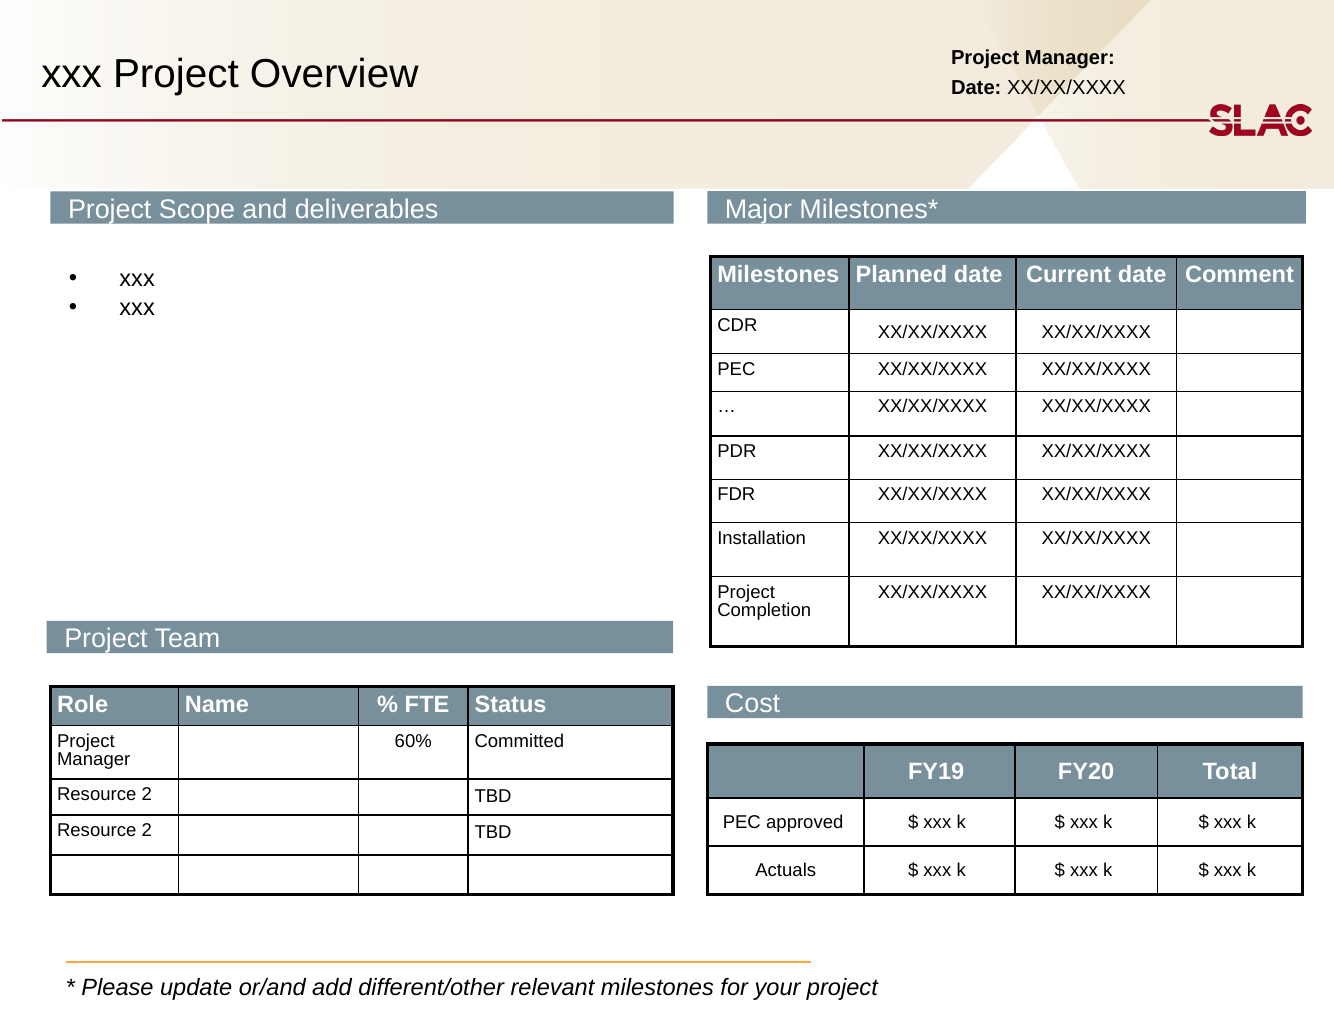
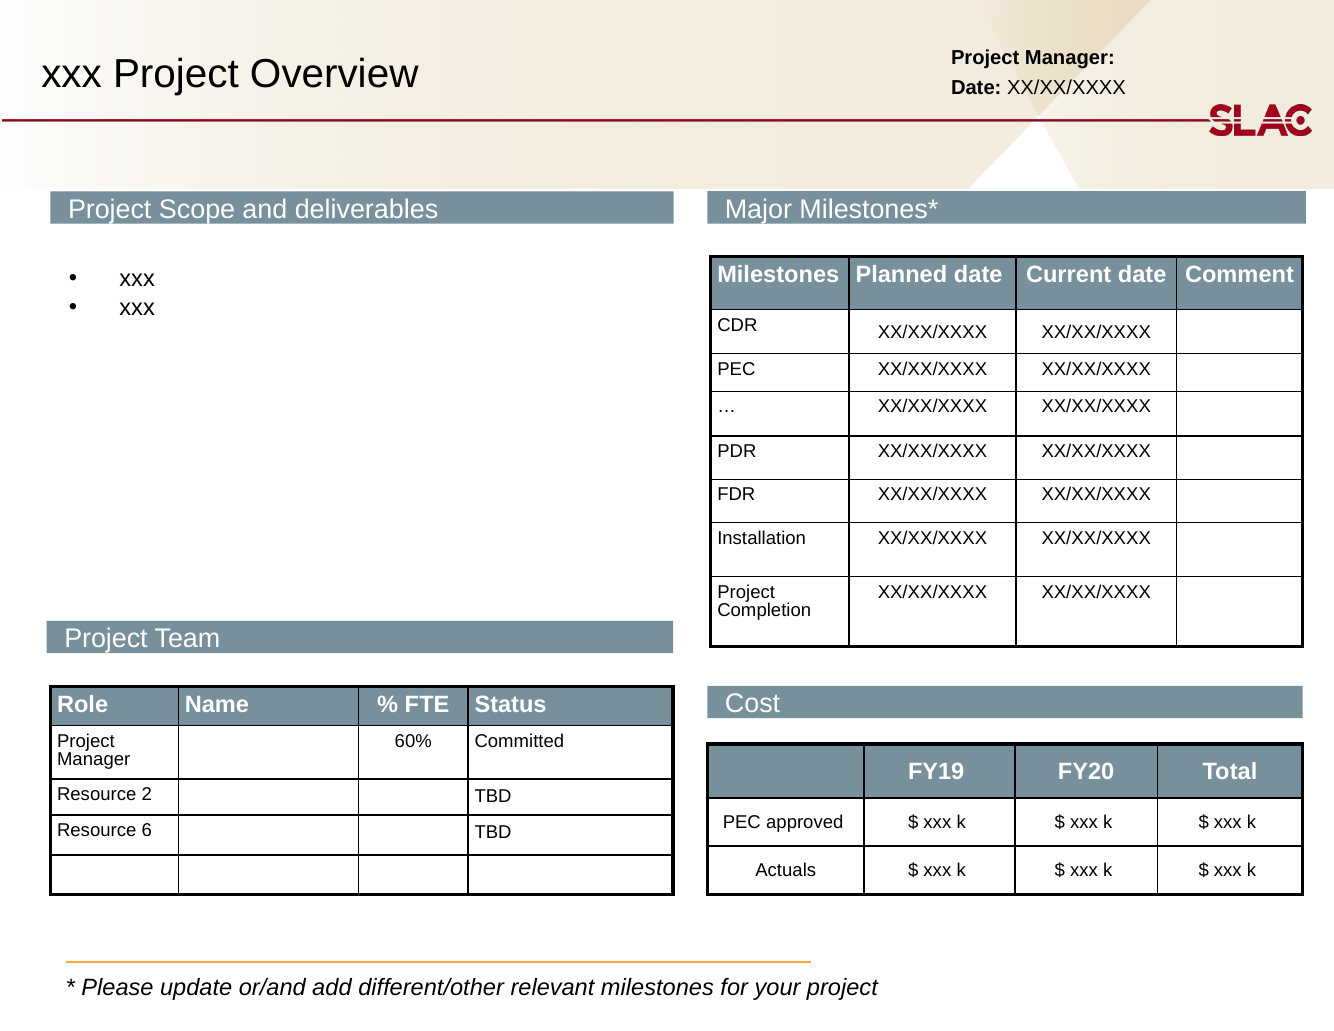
2 at (147, 831): 2 -> 6
